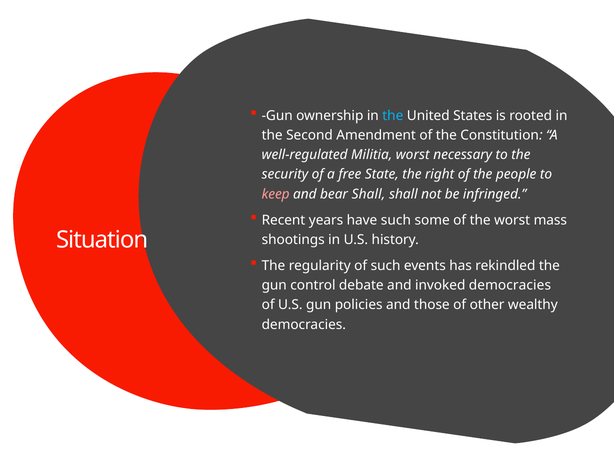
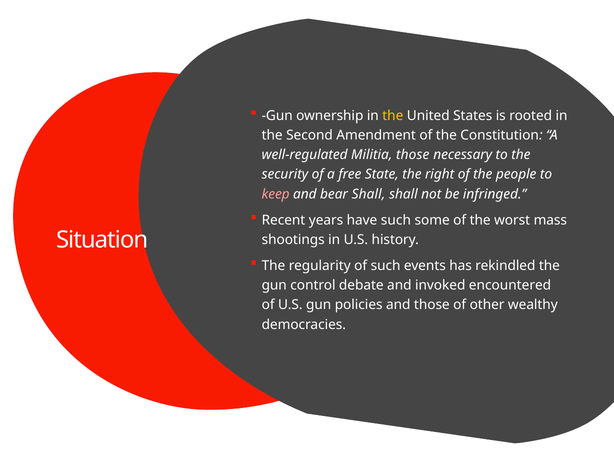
the at (393, 115) colour: light blue -> yellow
Militia worst: worst -> those
invoked democracies: democracies -> encountered
